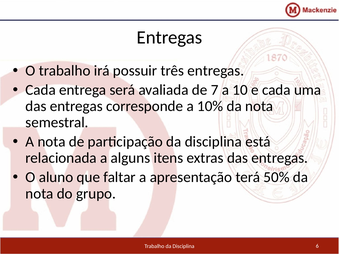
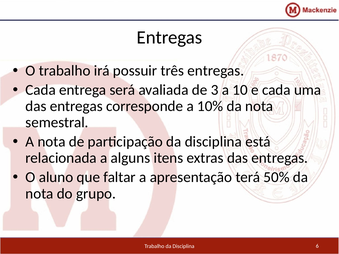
7: 7 -> 3
